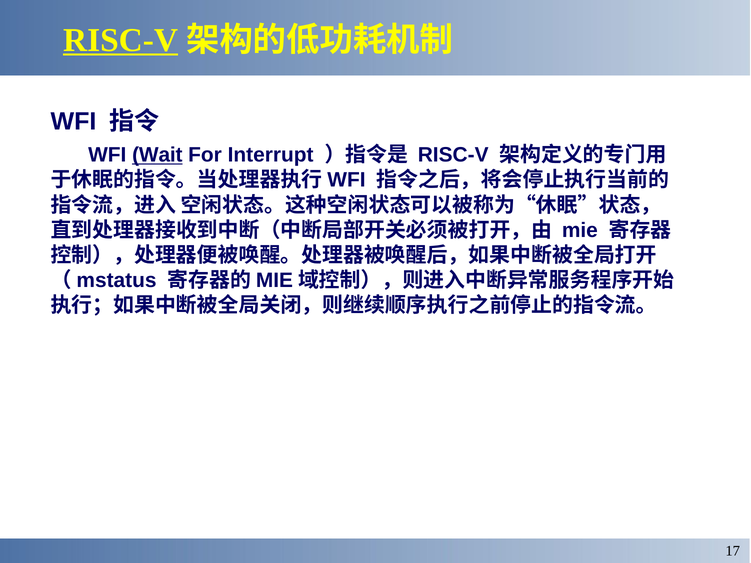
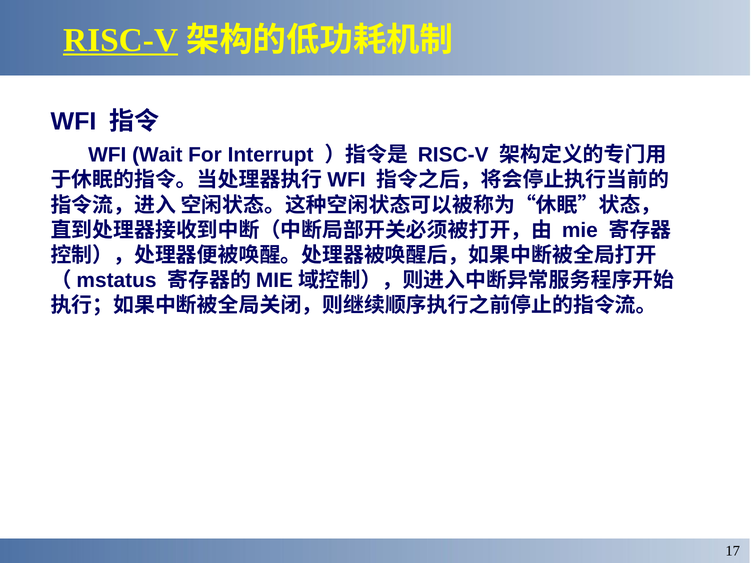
Wait underline: present -> none
